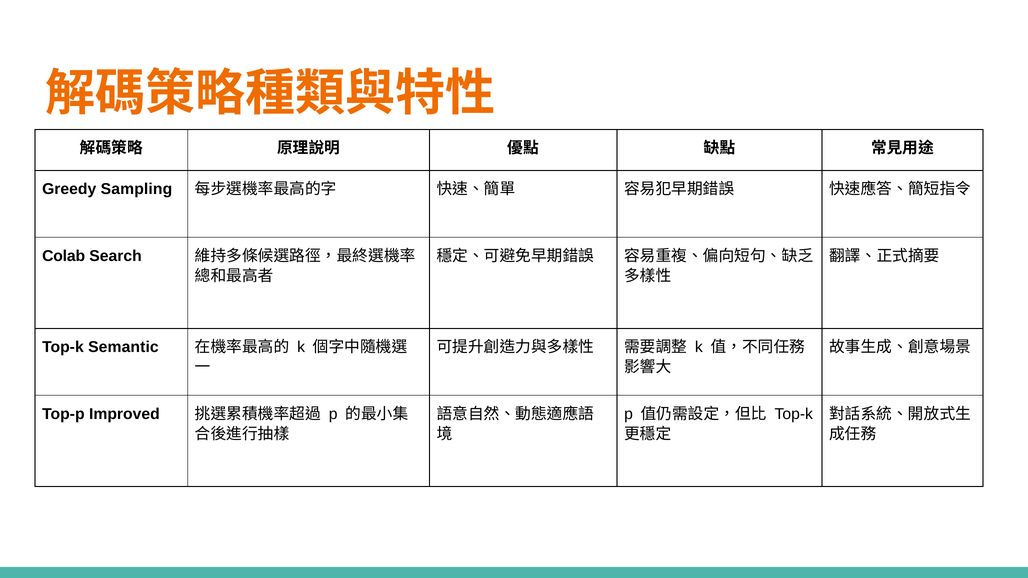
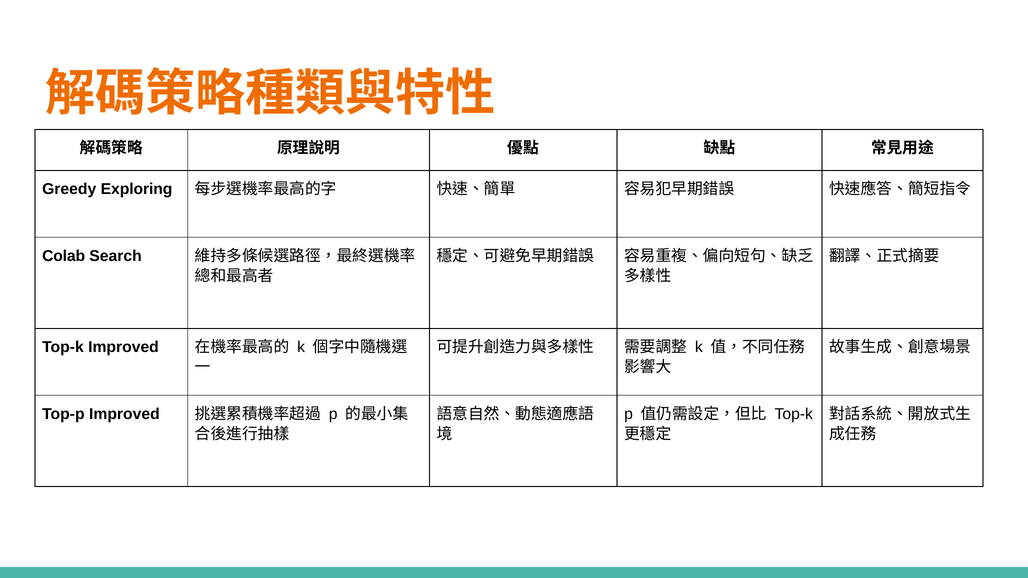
Sampling: Sampling -> Exploring
Top-k Semantic: Semantic -> Improved
